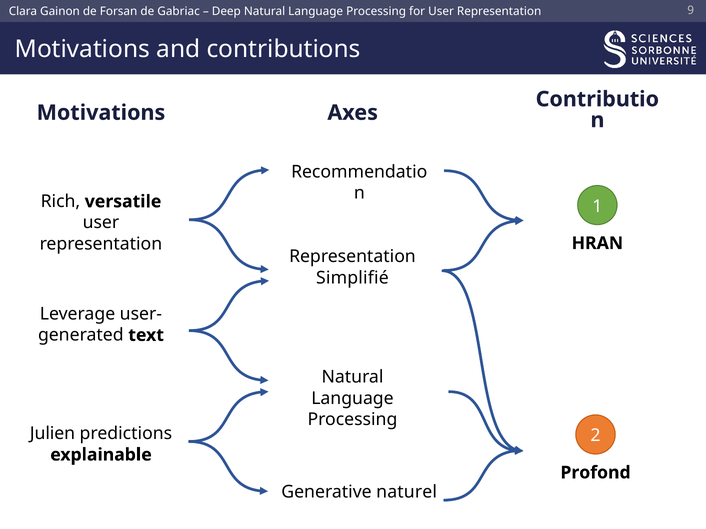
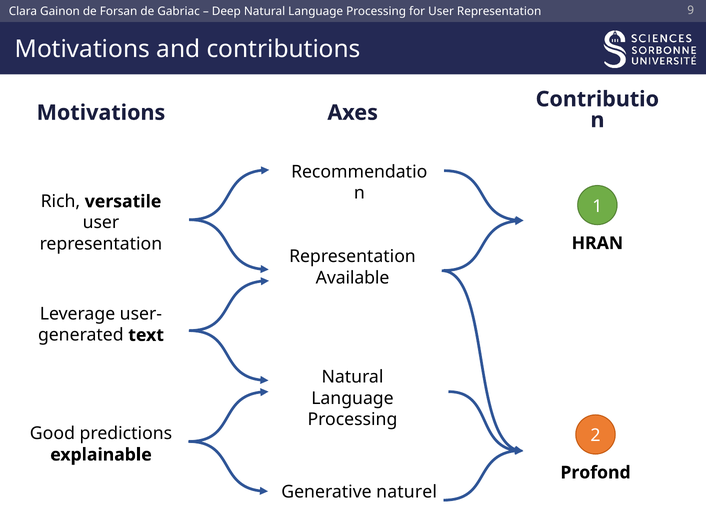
Simplifié: Simplifié -> Available
Julien: Julien -> Good
